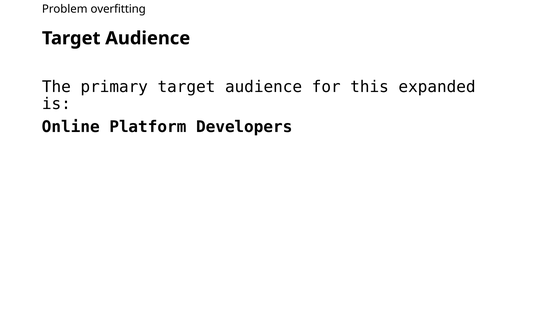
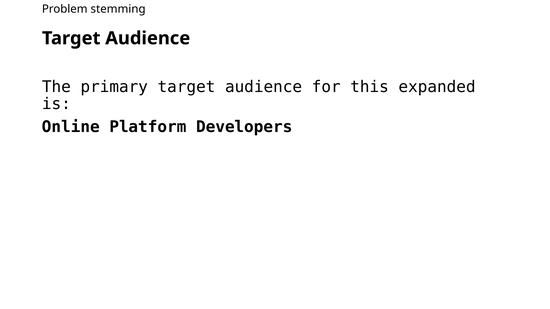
overfitting: overfitting -> stemming
